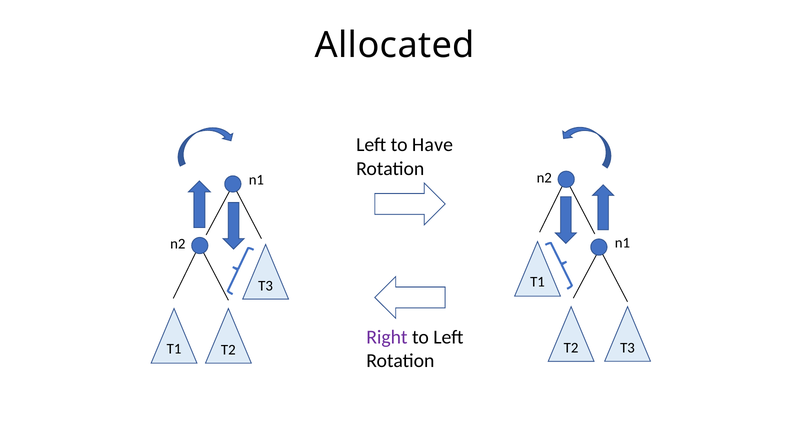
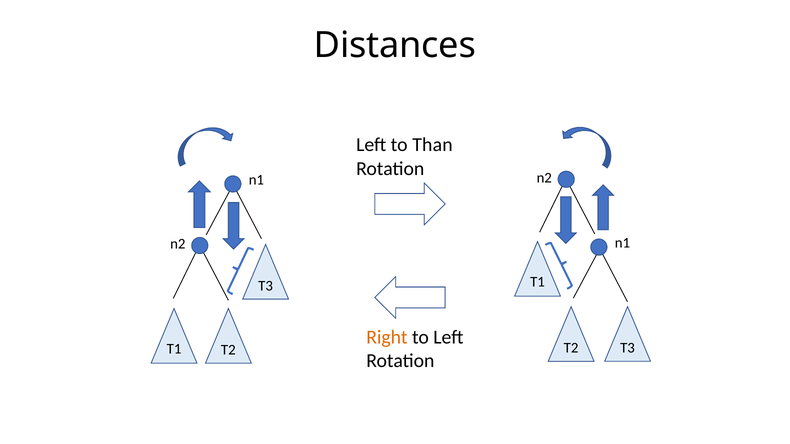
Allocated: Allocated -> Distances
Have: Have -> Than
Right colour: purple -> orange
